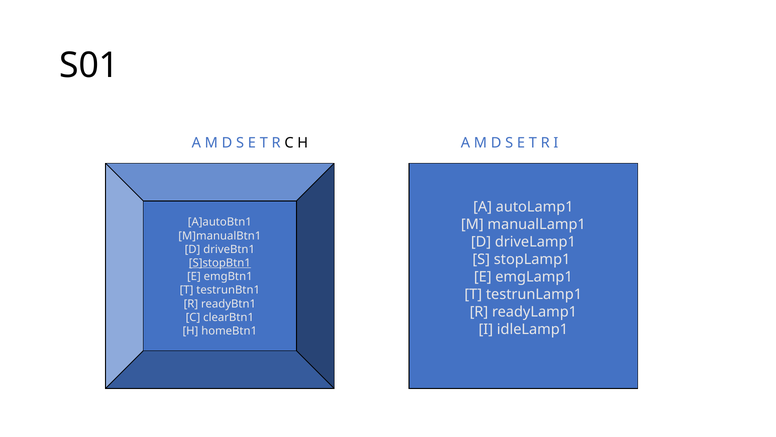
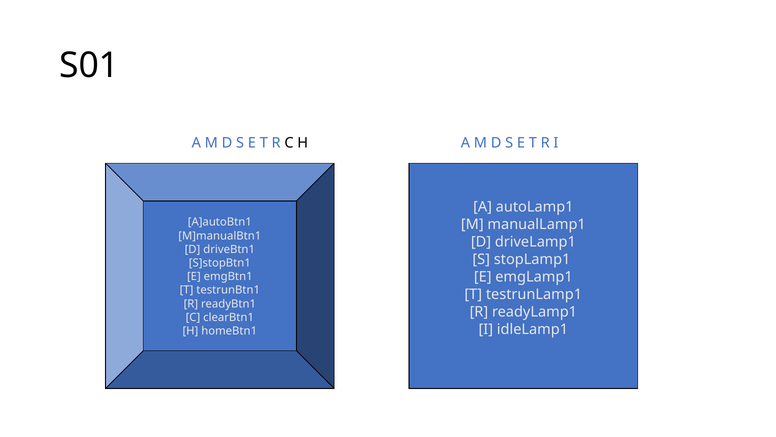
S]stopBtn1 underline: present -> none
